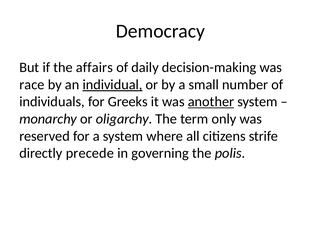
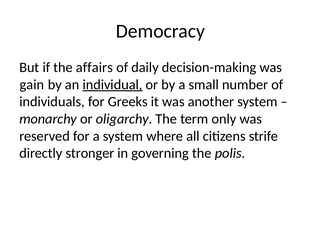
race: race -> gain
another underline: present -> none
precede: precede -> stronger
